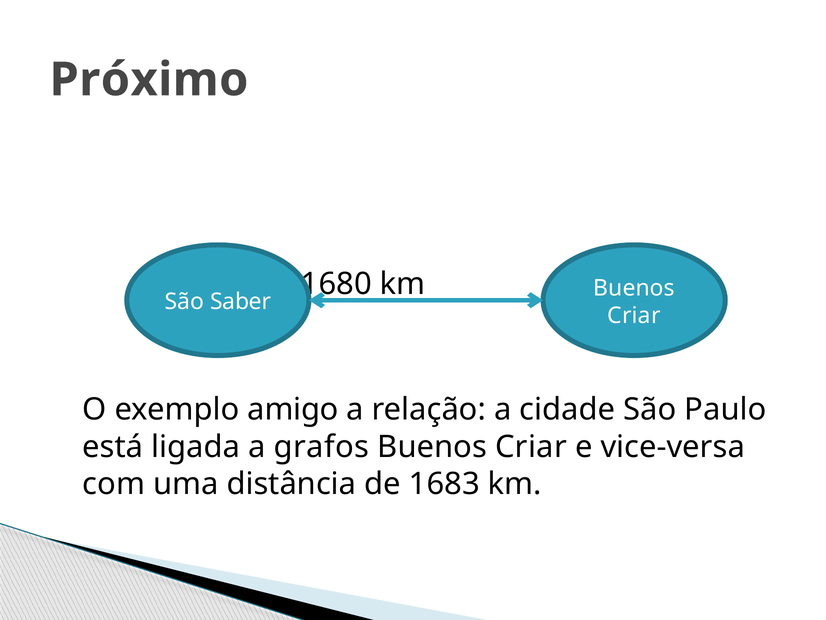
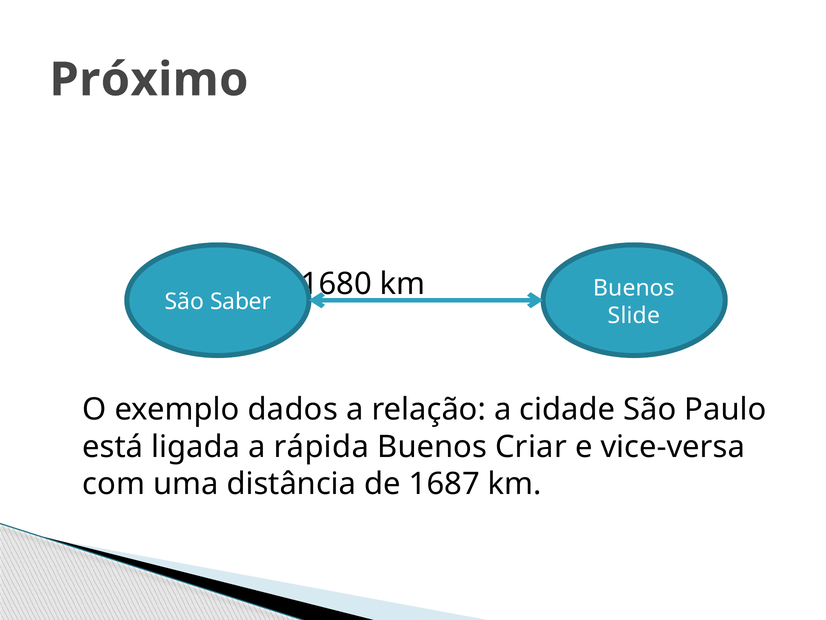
Criar at (634, 315): Criar -> Slide
amigo: amigo -> dados
grafos: grafos -> rápida
1683: 1683 -> 1687
